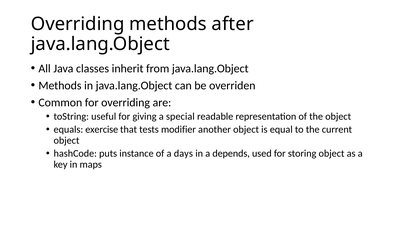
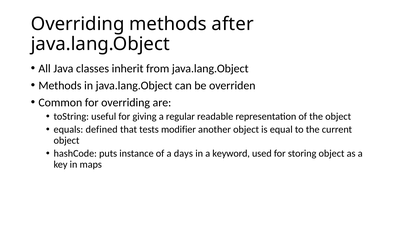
special: special -> regular
exercise: exercise -> defined
depends: depends -> keyword
